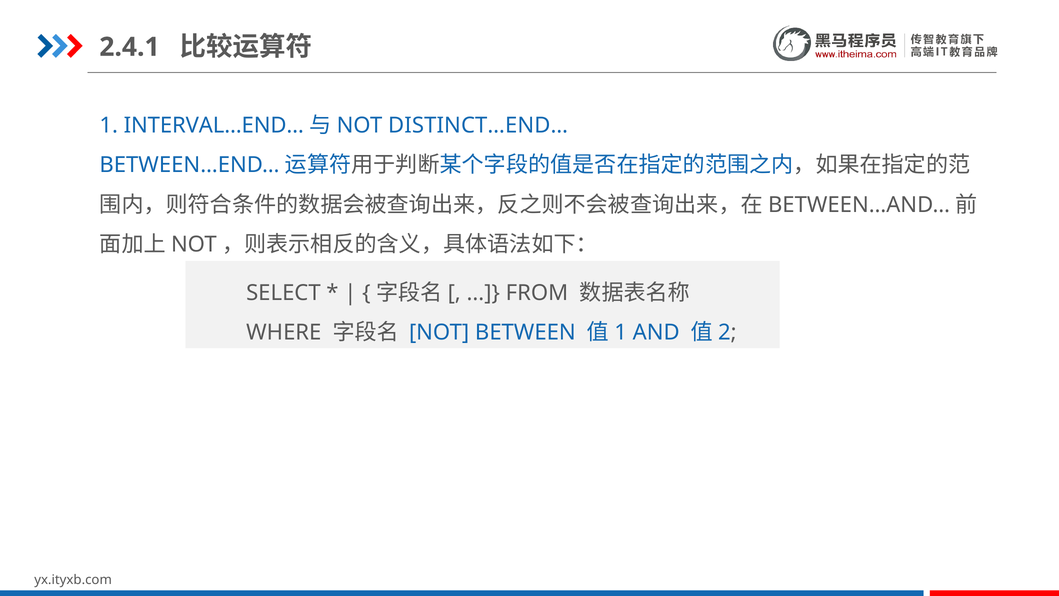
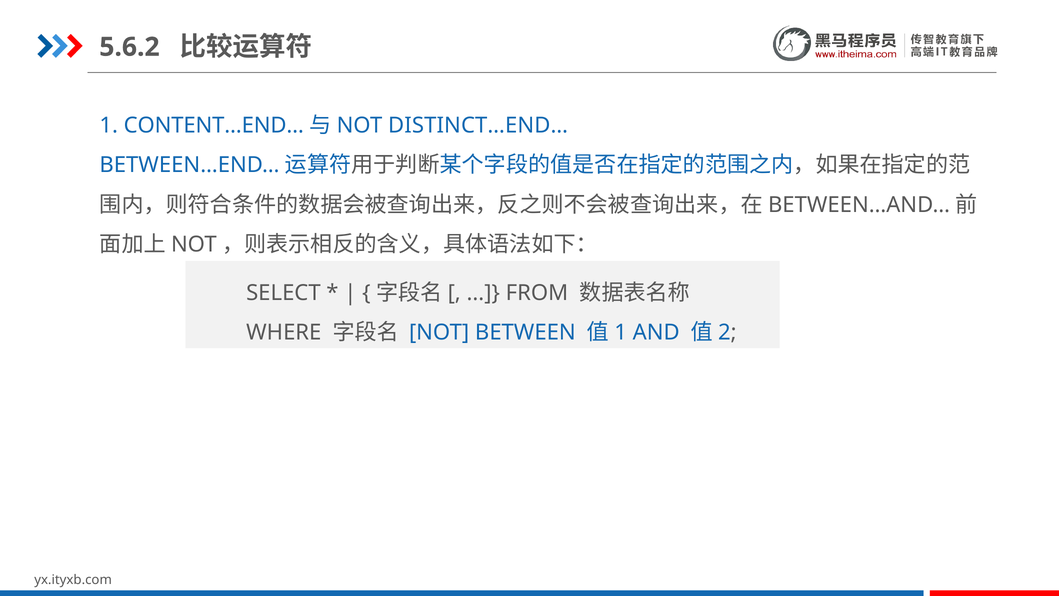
2.4.1: 2.4.1 -> 5.6.2
INTERVAL…END…: INTERVAL…END… -> CONTENT…END…
